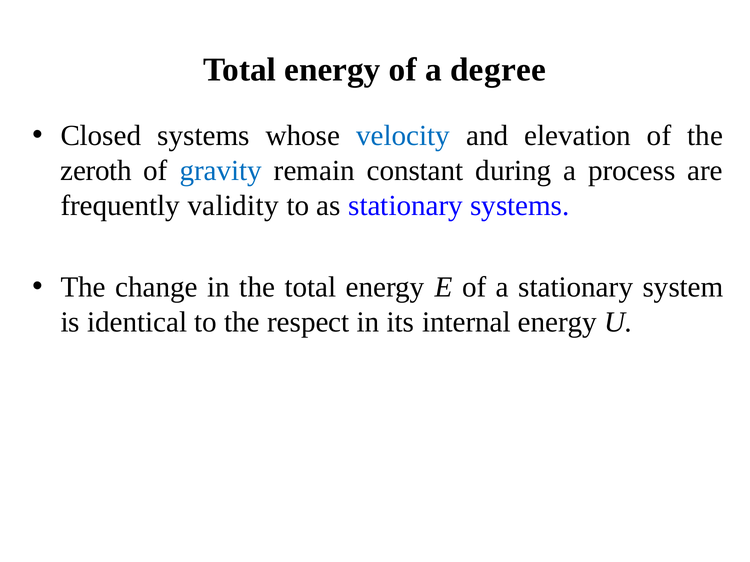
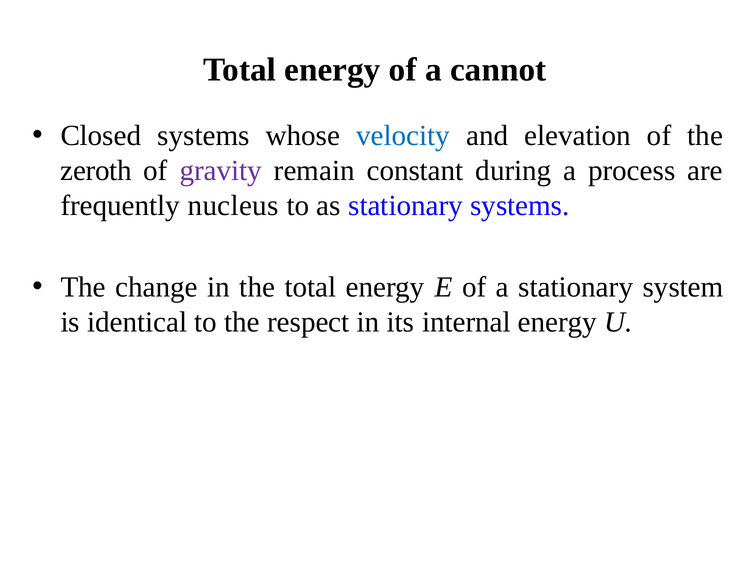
degree: degree -> cannot
gravity colour: blue -> purple
validity: validity -> nucleus
